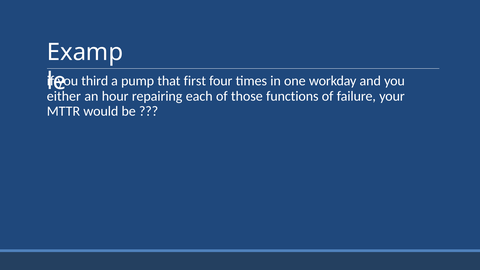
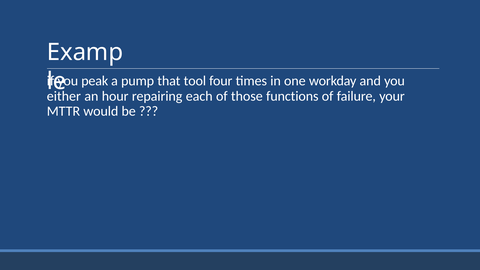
third: third -> peak
first: first -> tool
